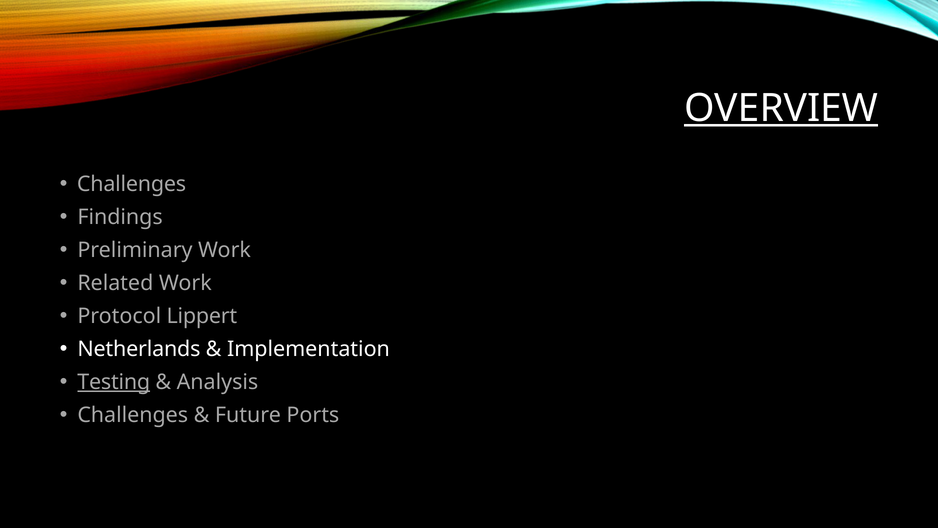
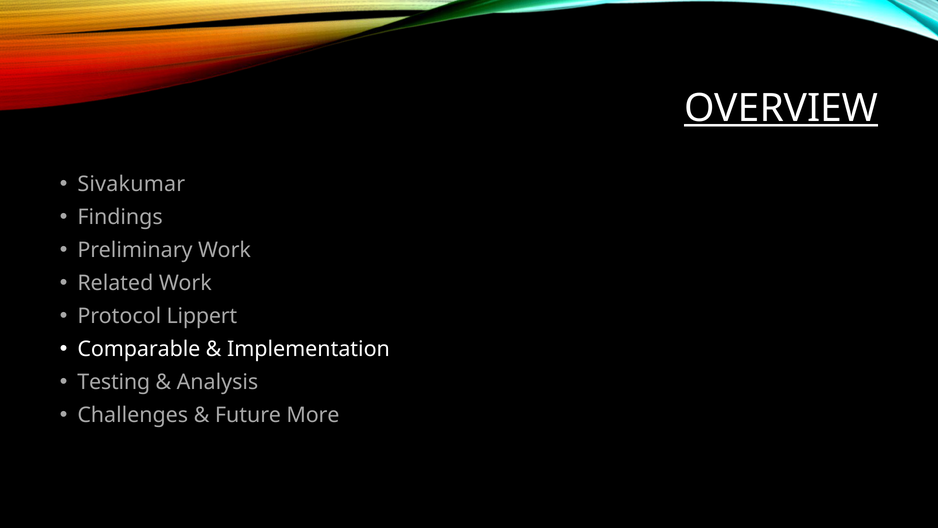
Challenges at (132, 184): Challenges -> Sivakumar
Netherlands: Netherlands -> Comparable
Testing underline: present -> none
Ports: Ports -> More
